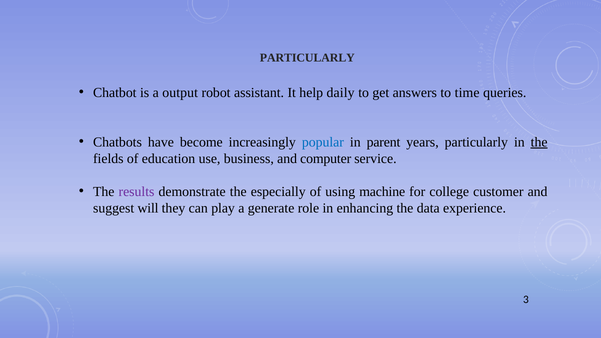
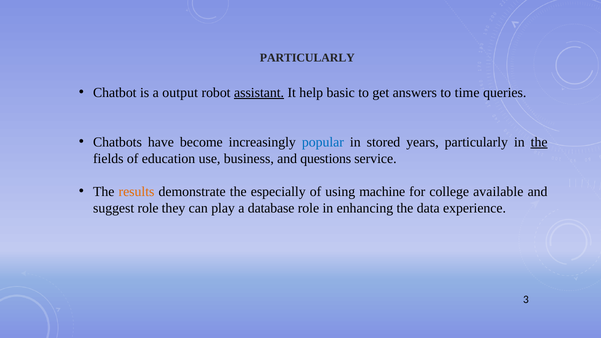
assistant underline: none -> present
daily: daily -> basic
parent: parent -> stored
computer: computer -> questions
results colour: purple -> orange
customer: customer -> available
suggest will: will -> role
generate: generate -> database
